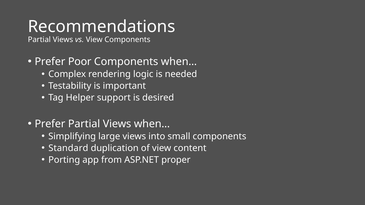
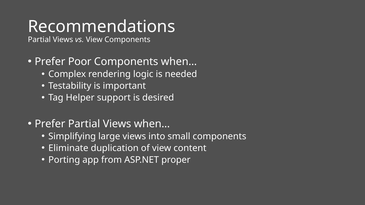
Standard: Standard -> Eliminate
